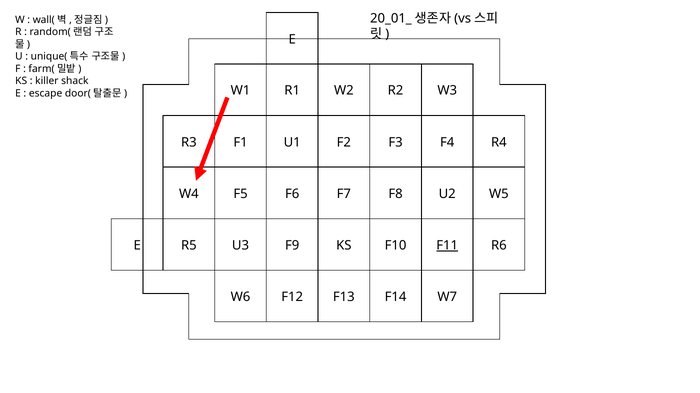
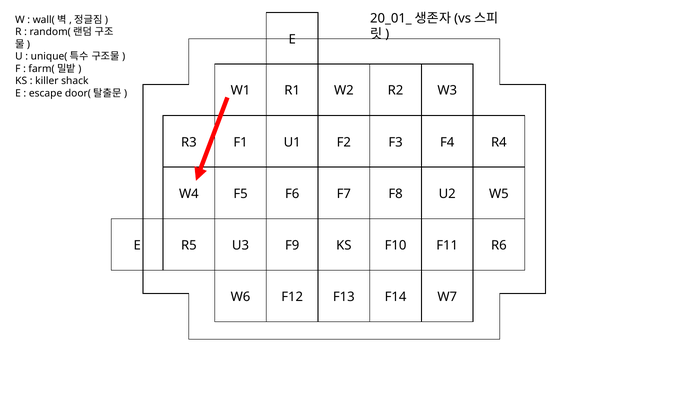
F11 underline: present -> none
